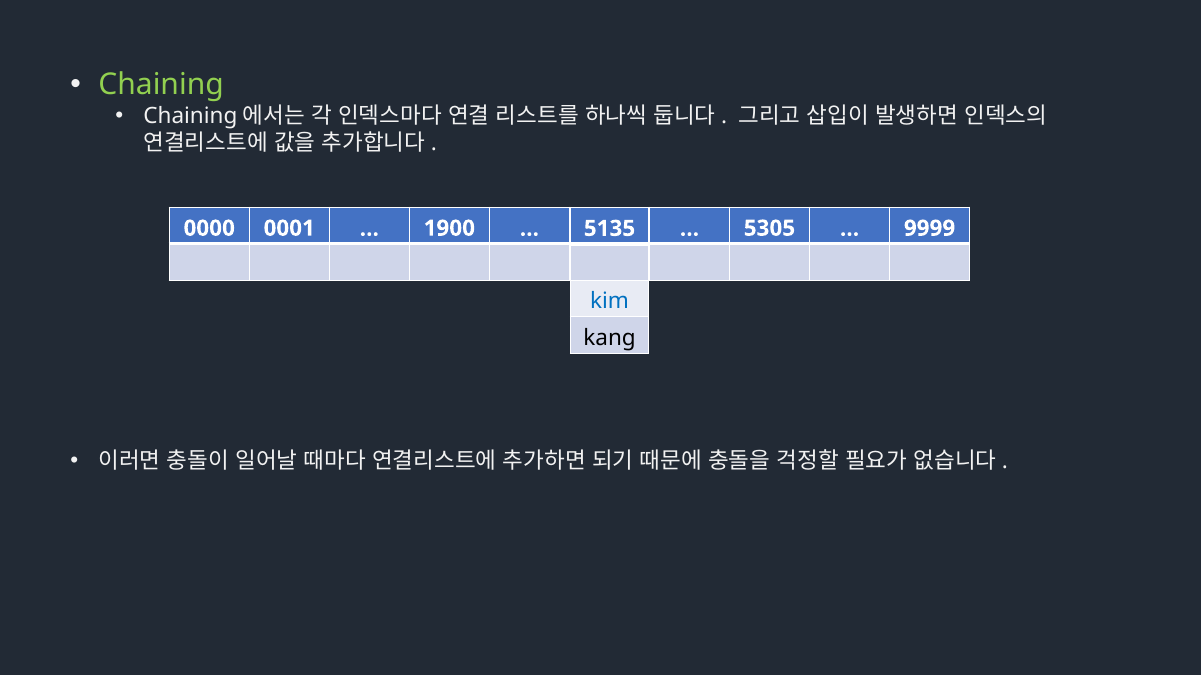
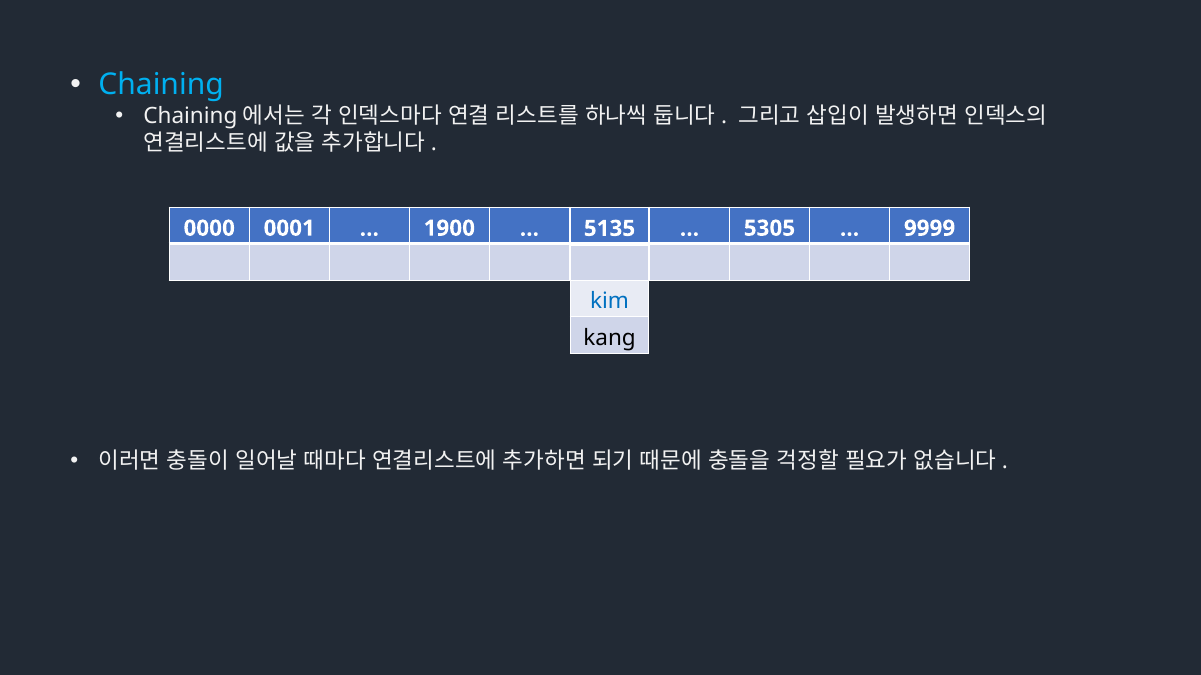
Chaining colour: light green -> light blue
